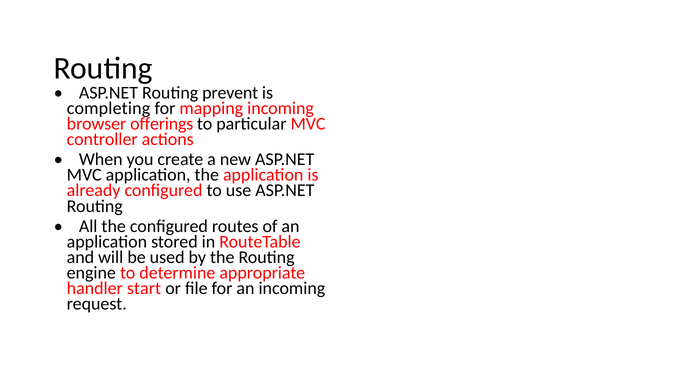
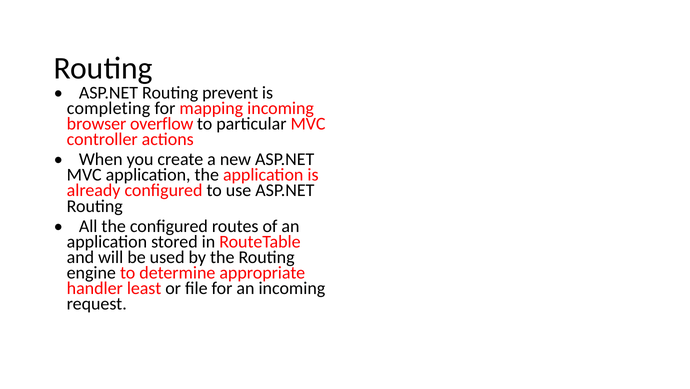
offerings: offerings -> overflow
start: start -> least
